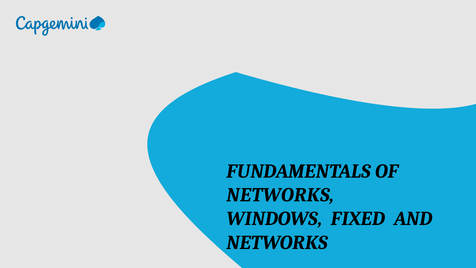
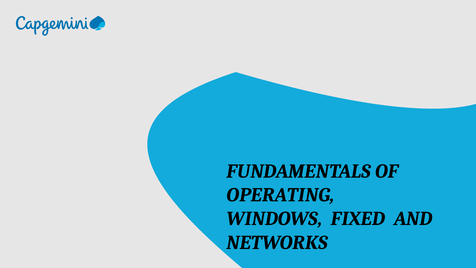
NETWORKS at (280, 195): NETWORKS -> OPERATING
